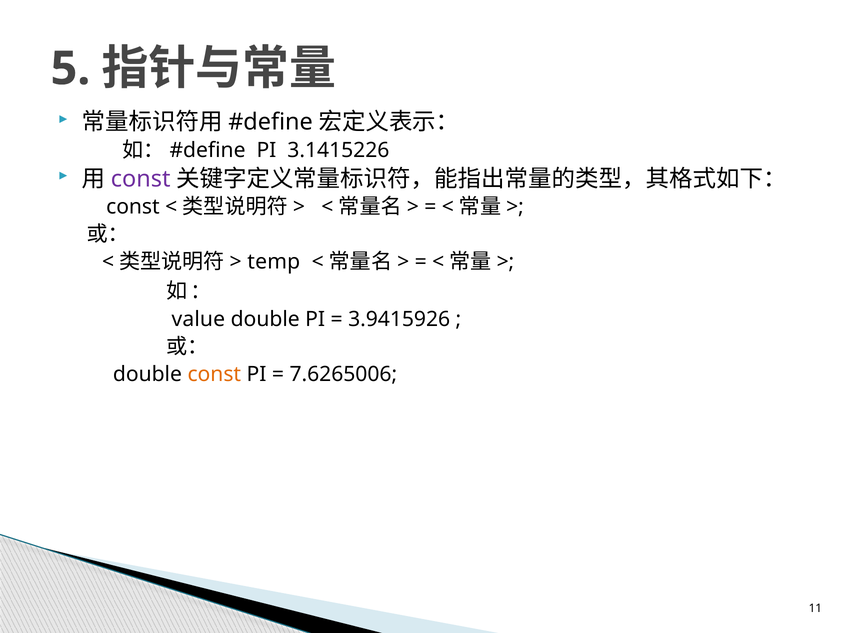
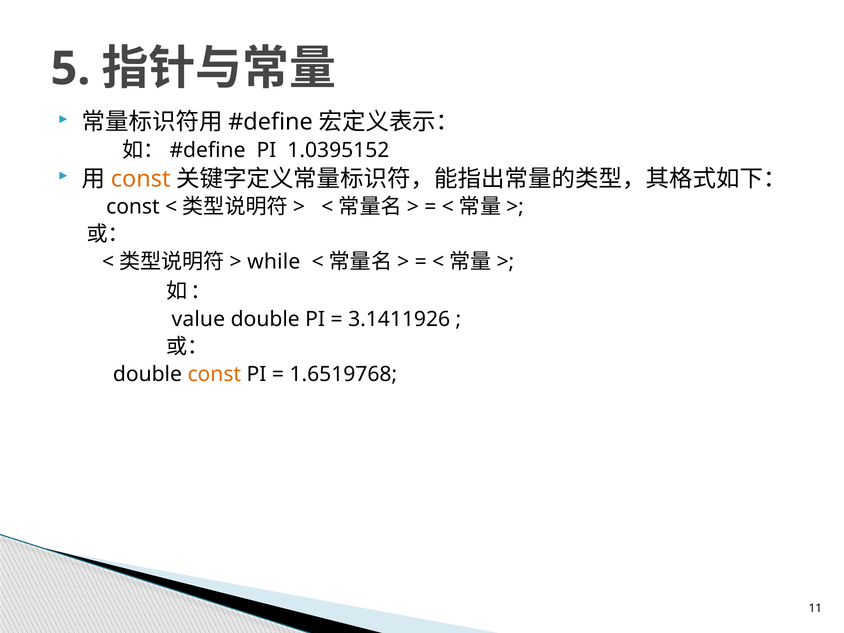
3.1415226: 3.1415226 -> 1.0395152
const at (141, 179) colour: purple -> orange
temp: temp -> while
3.9415926: 3.9415926 -> 3.1411926
7.6265006: 7.6265006 -> 1.6519768
